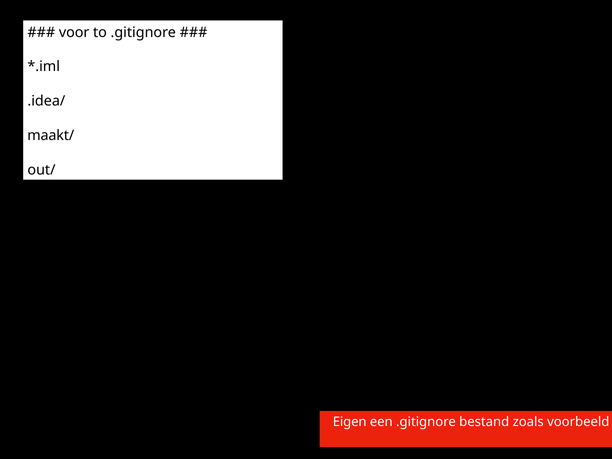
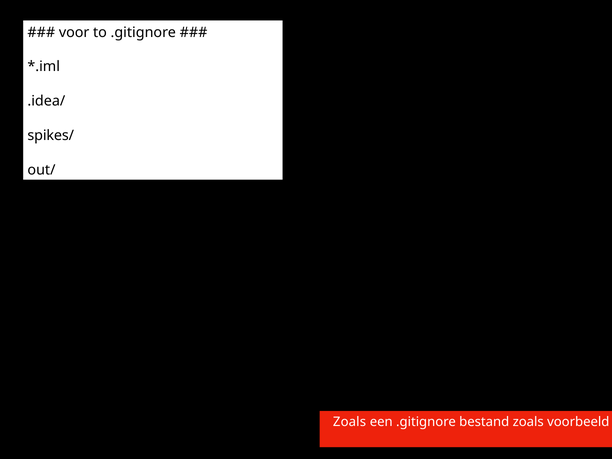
maakt/: maakt/ -> spikes/
Eigen at (350, 422): Eigen -> Zoals
